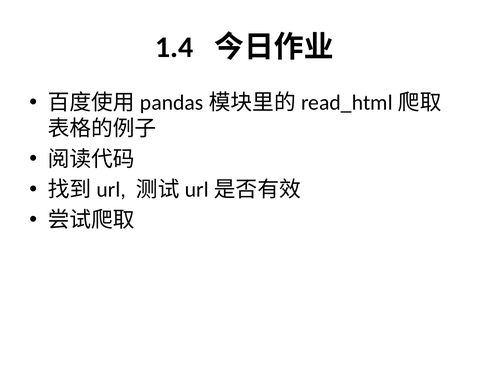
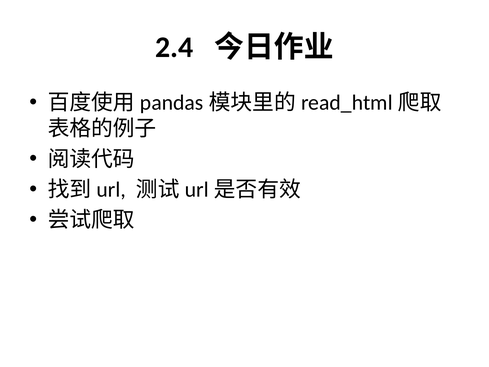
1.4: 1.4 -> 2.4
